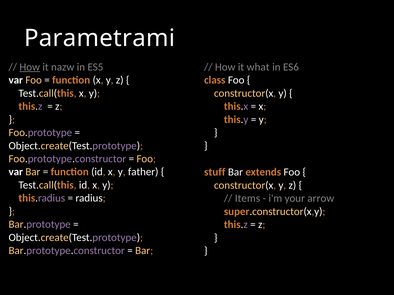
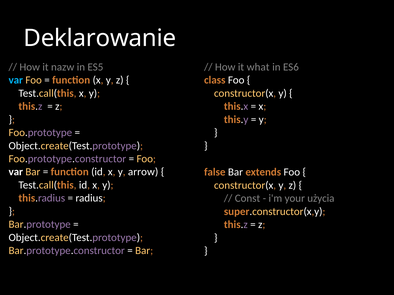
Parametrami: Parametrami -> Deklarowanie
How at (30, 67) underline: present -> none
var at (16, 80) colour: white -> light blue
father: father -> arrow
stuff: stuff -> false
Items: Items -> Const
arrow: arrow -> użycia
